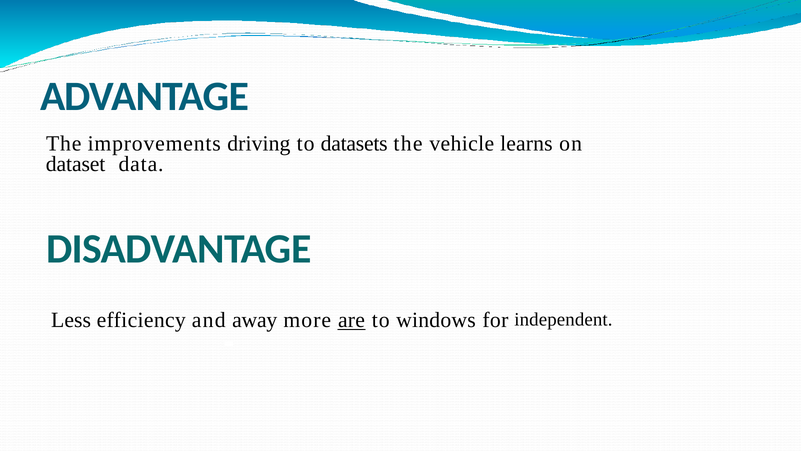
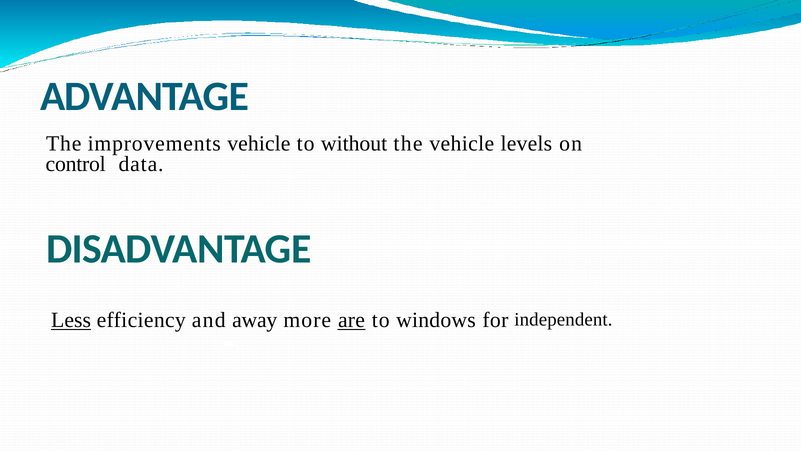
improvements driving: driving -> vehicle
datasets: datasets -> without
learns: learns -> levels
dataset: dataset -> control
Less underline: none -> present
